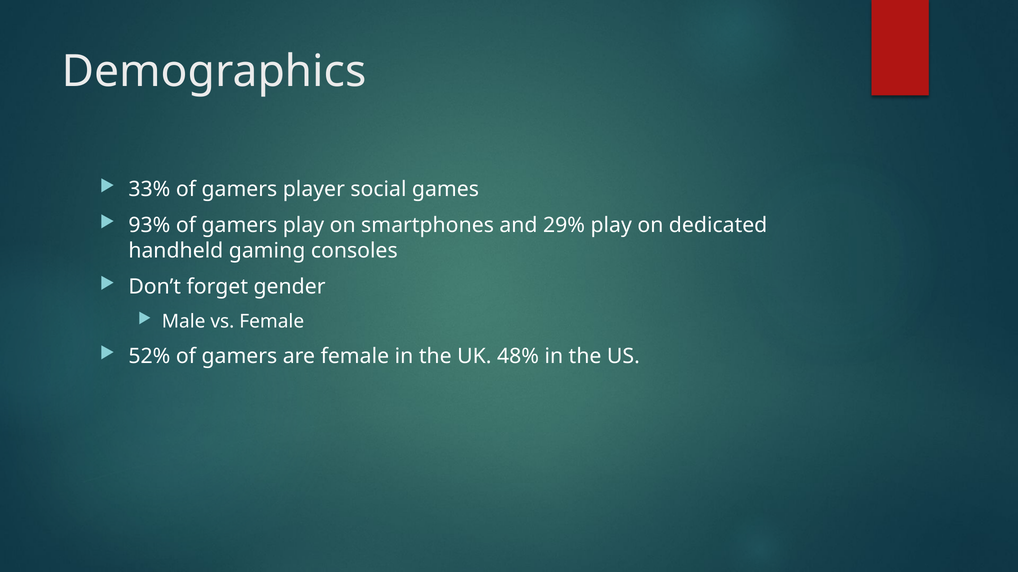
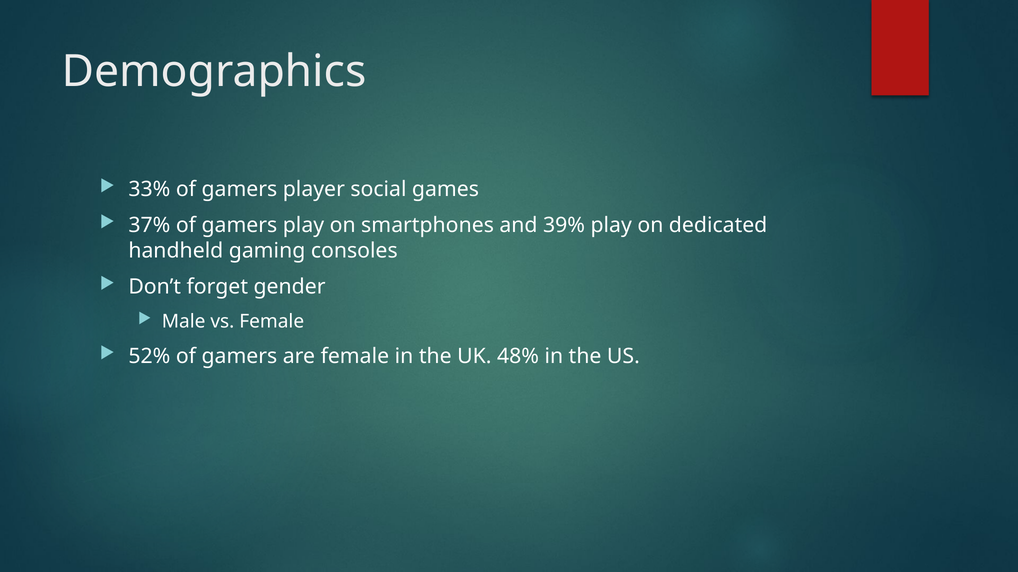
93%: 93% -> 37%
29%: 29% -> 39%
